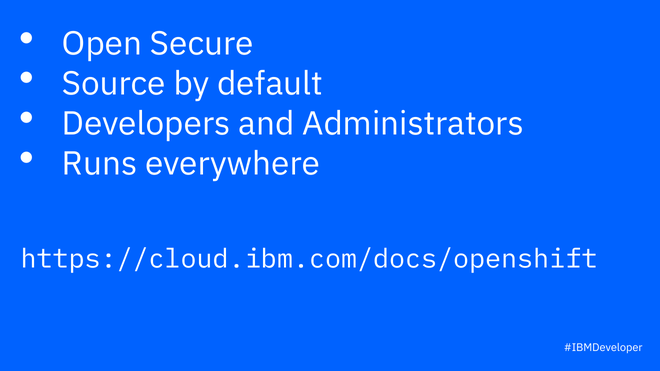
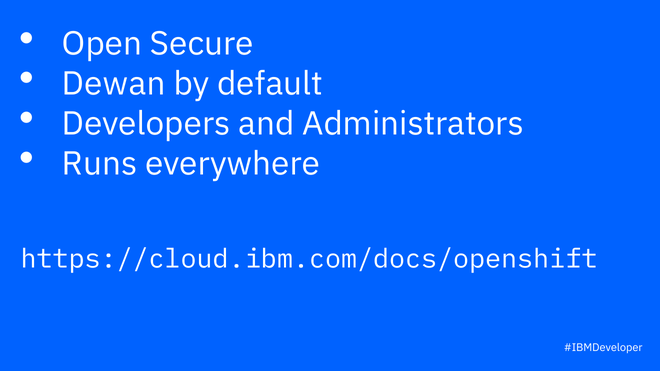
Source: Source -> Dewan
